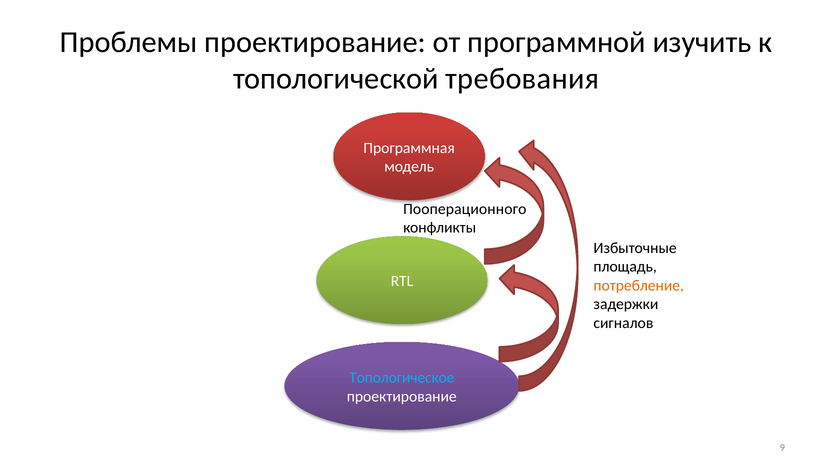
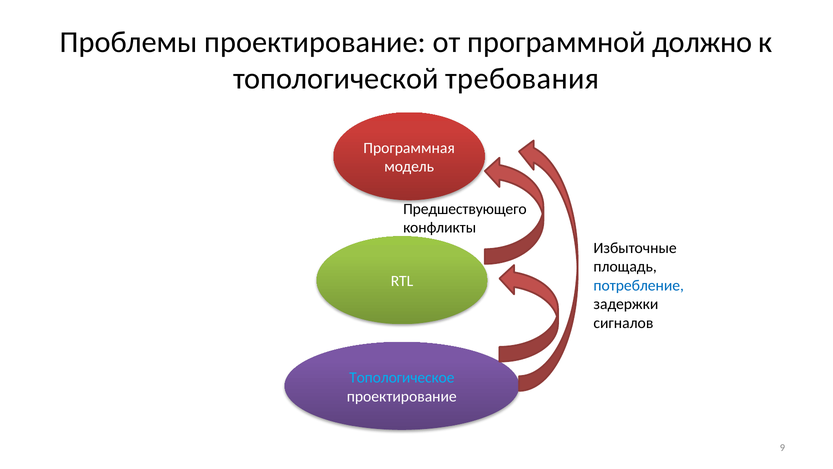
изучить: изучить -> должно
Пооперационного: Пооперационного -> Предшествующего
потребление colour: orange -> blue
